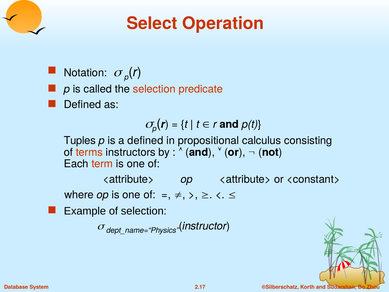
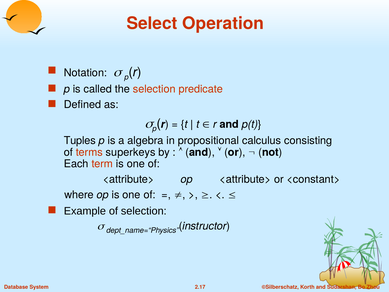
a defined: defined -> algebra
instructors: instructors -> superkeys
